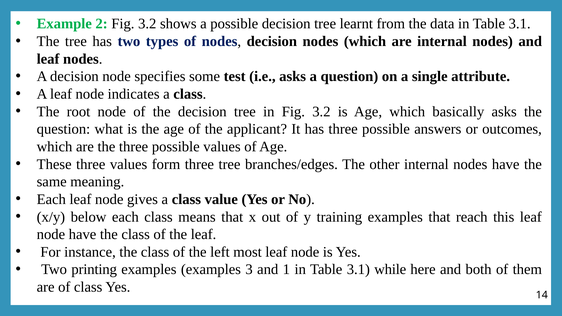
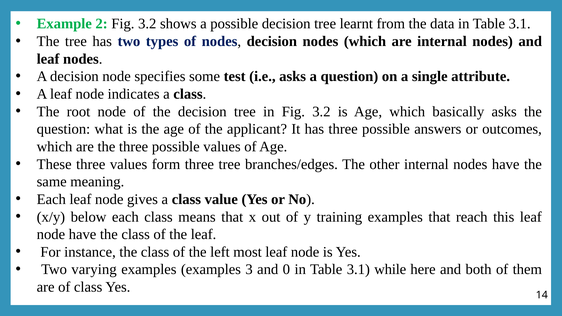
printing: printing -> varying
1: 1 -> 0
